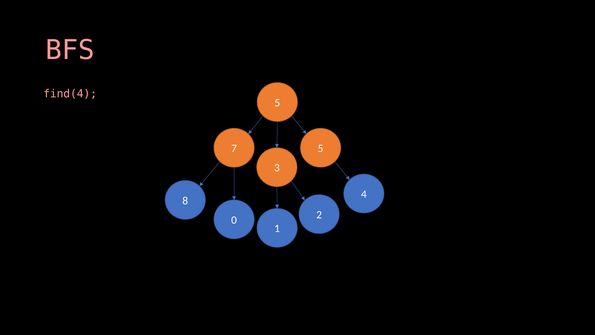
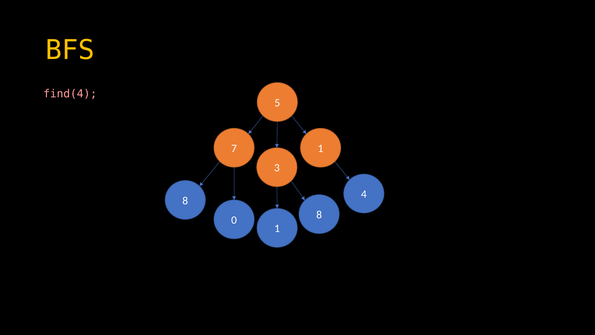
BFS colour: pink -> yellow
7 5: 5 -> 1
0 2: 2 -> 8
